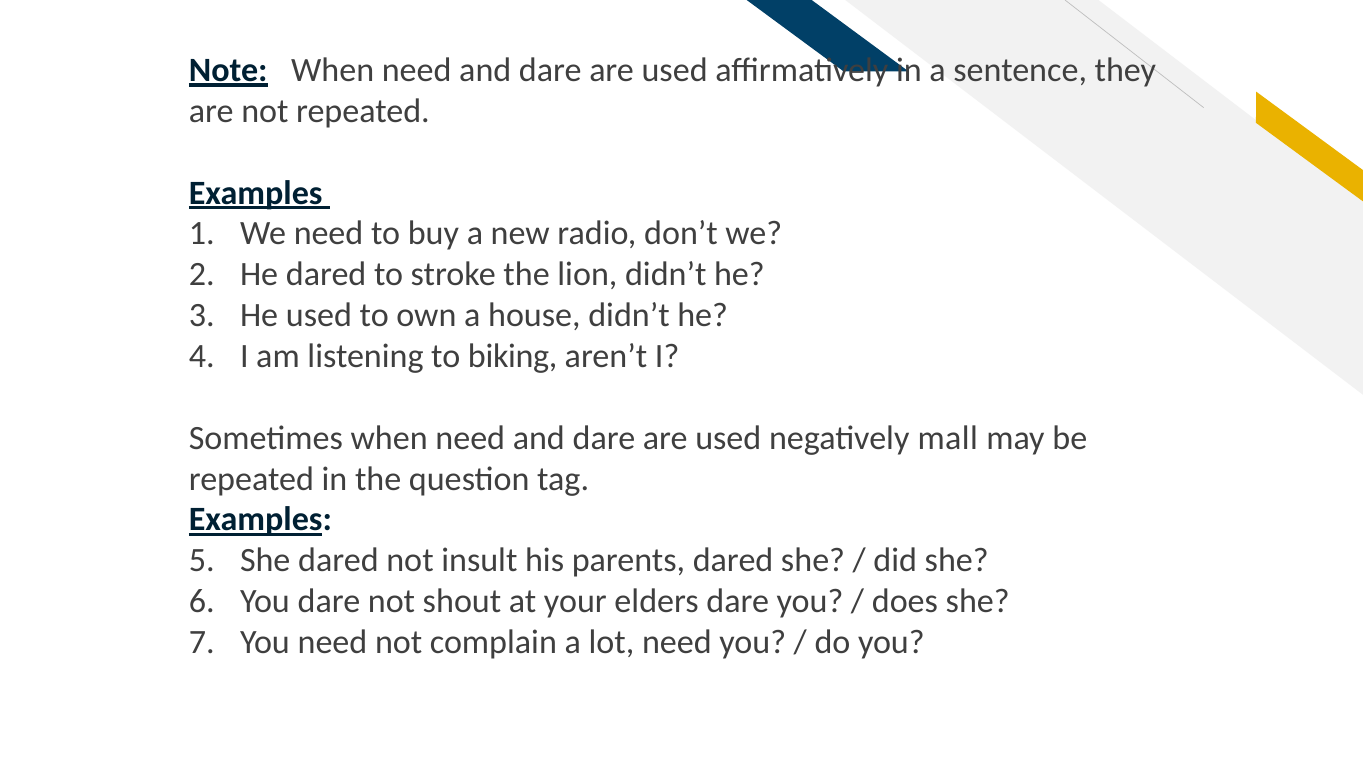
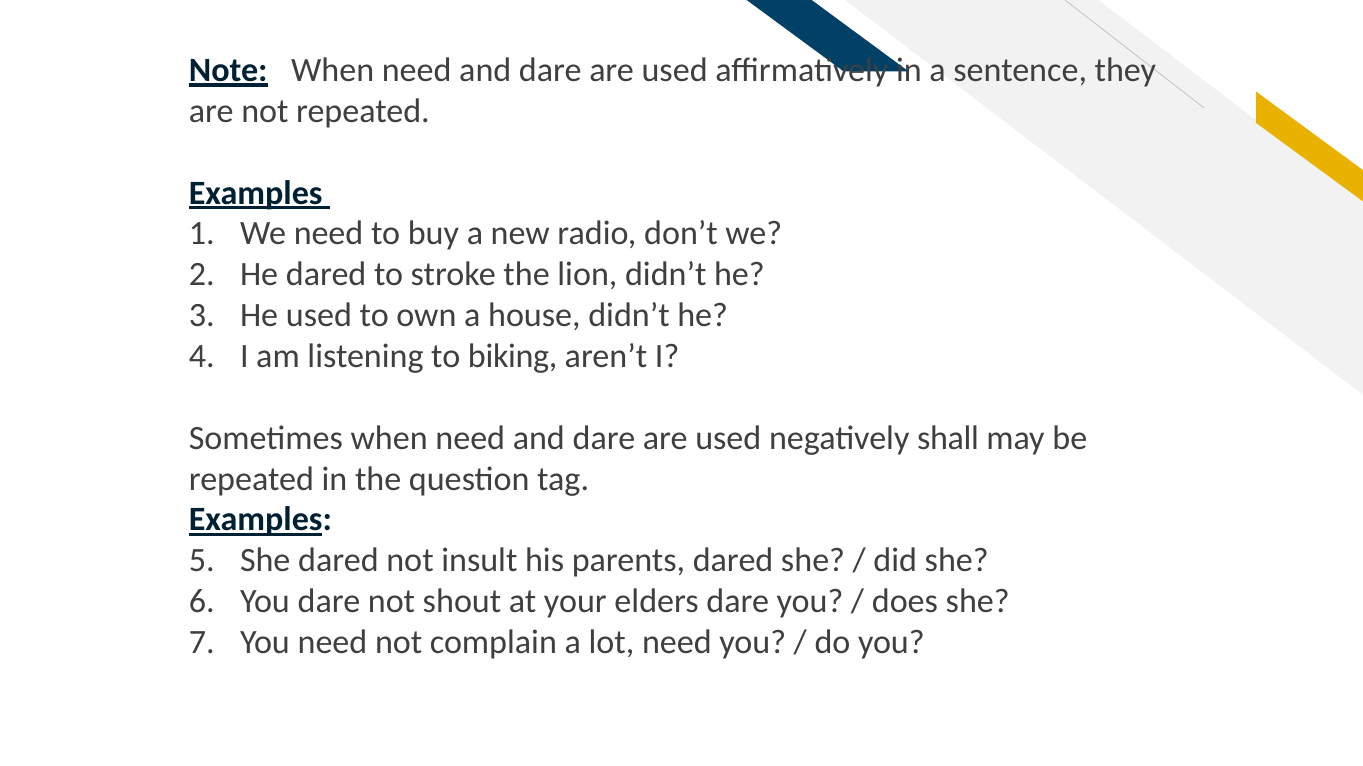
mall: mall -> shall
